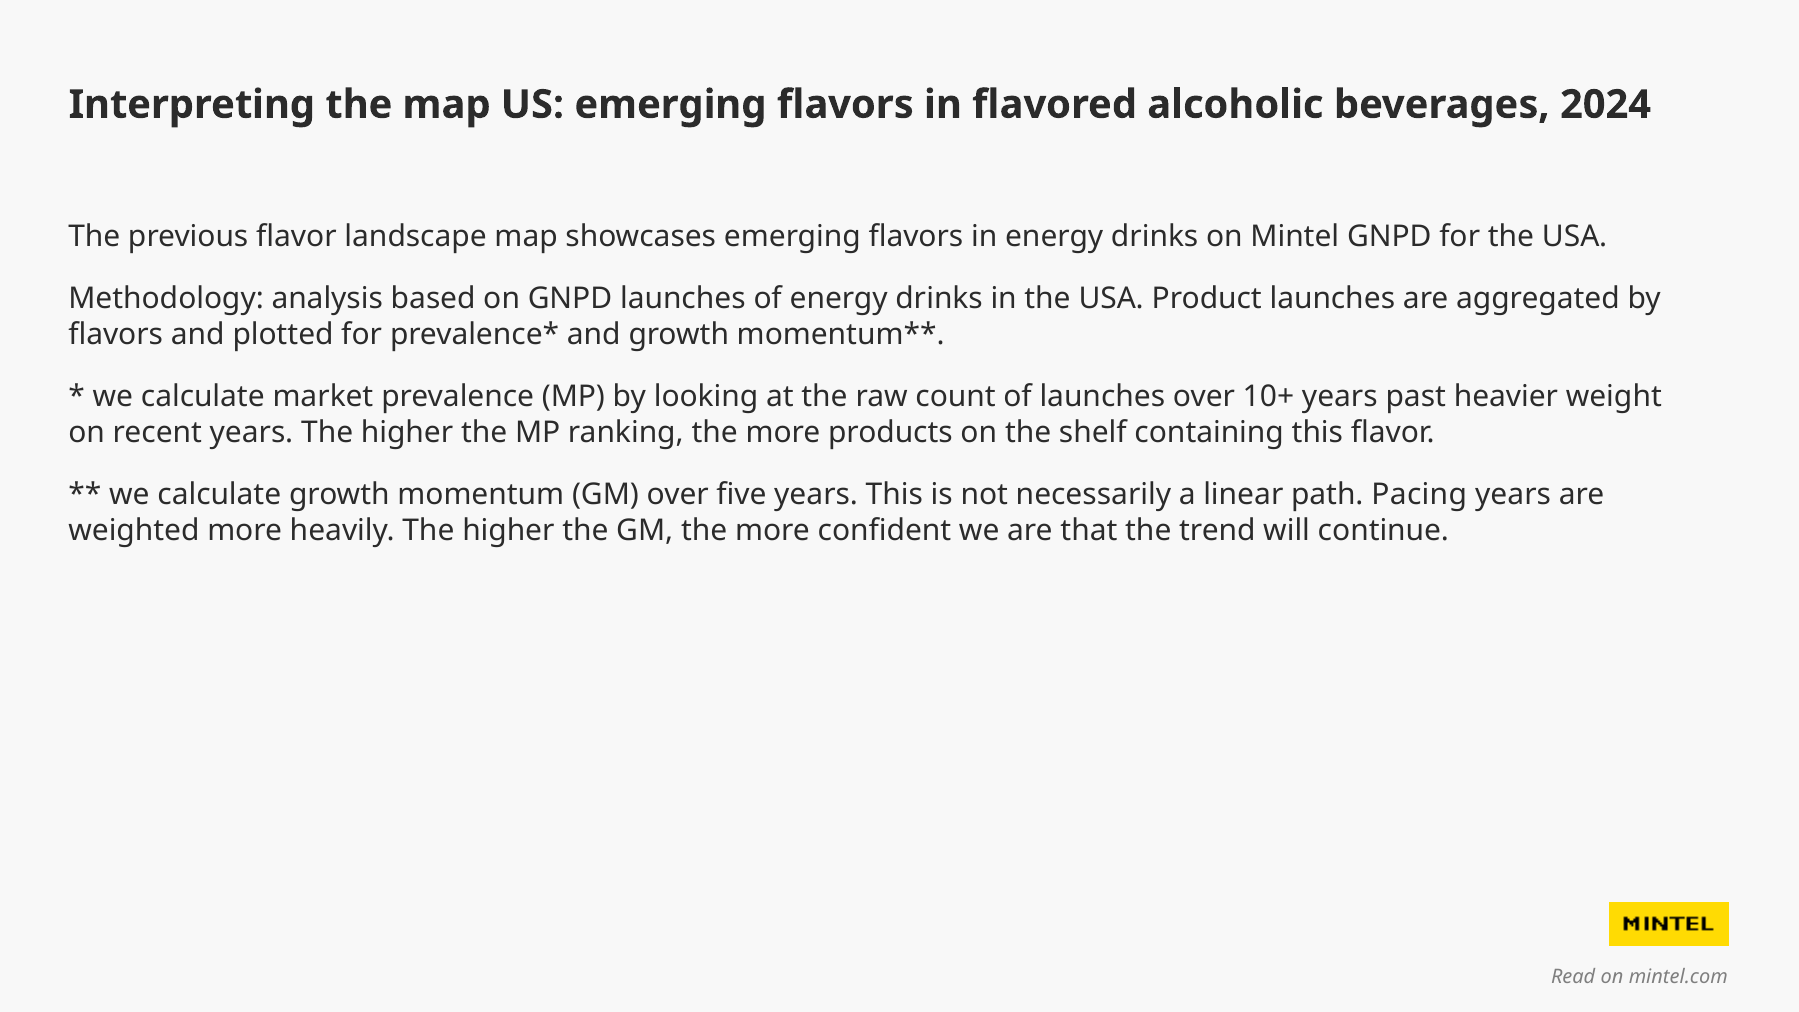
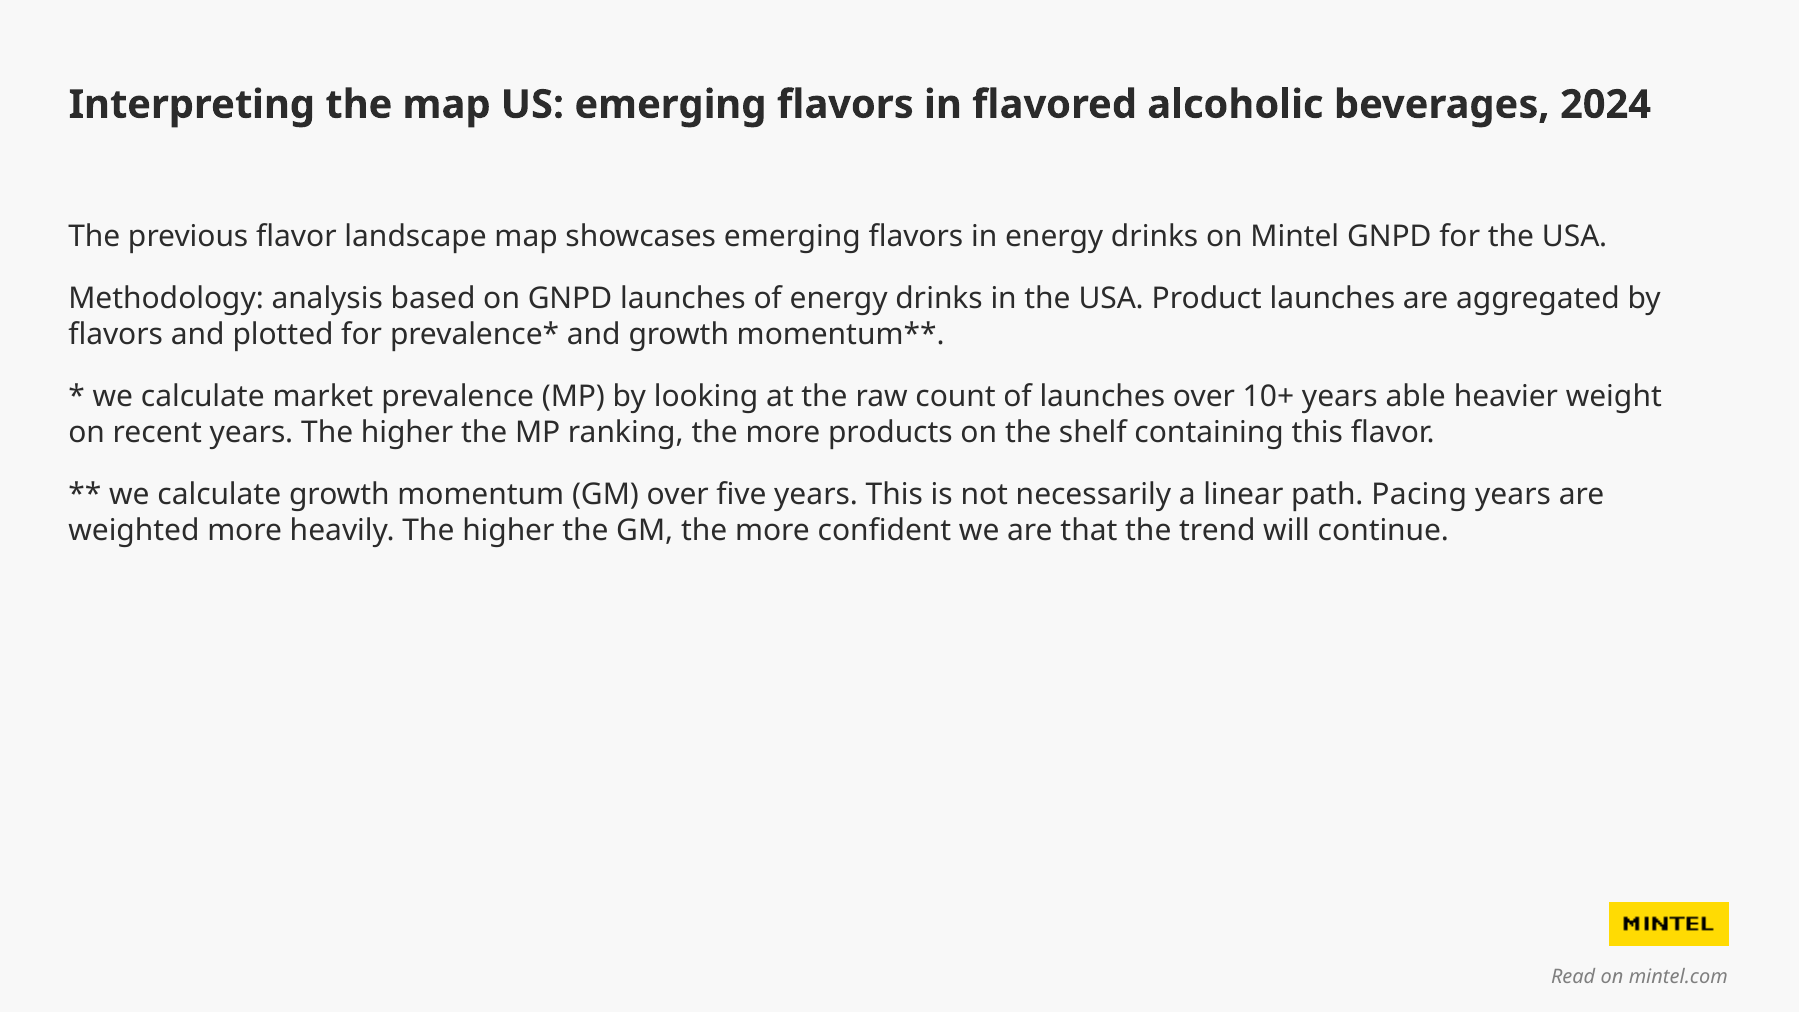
past: past -> able
